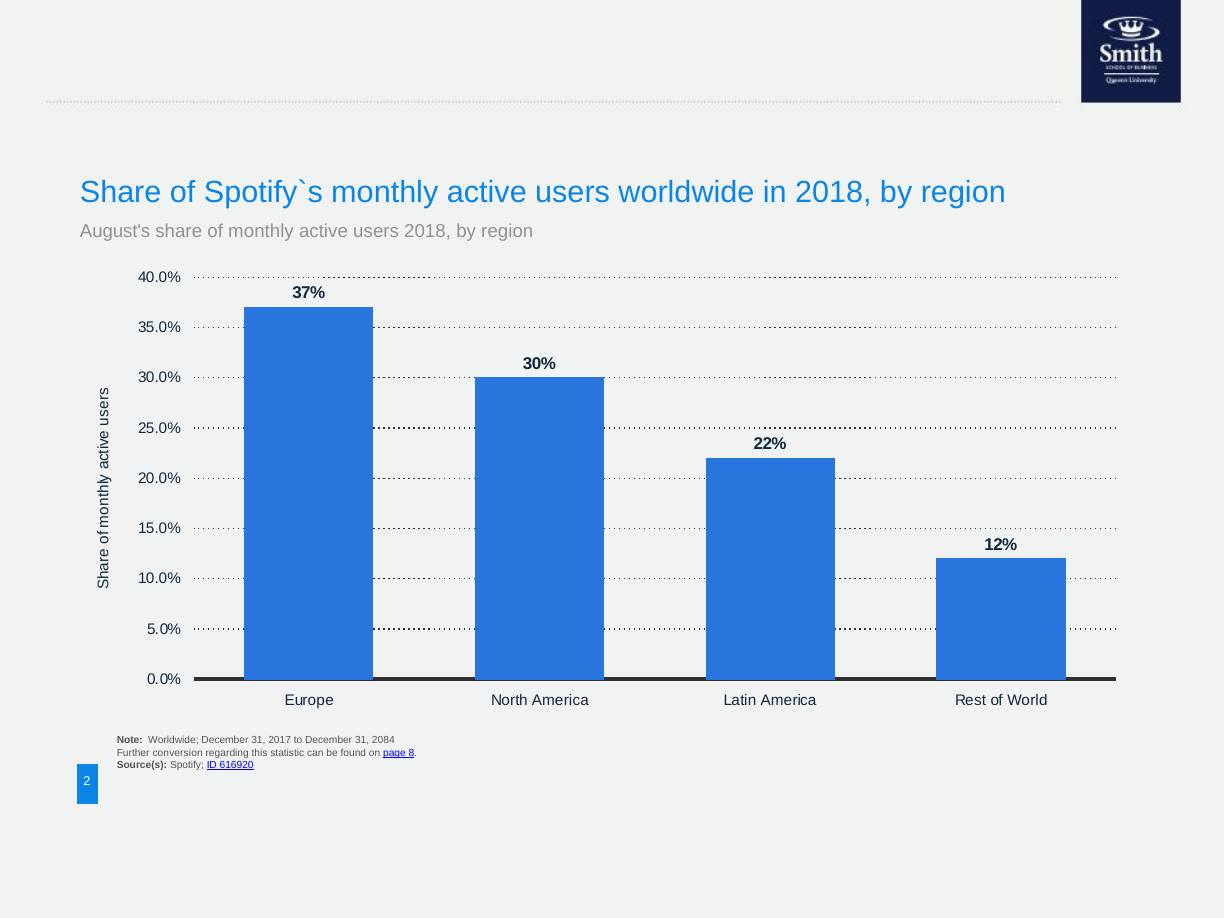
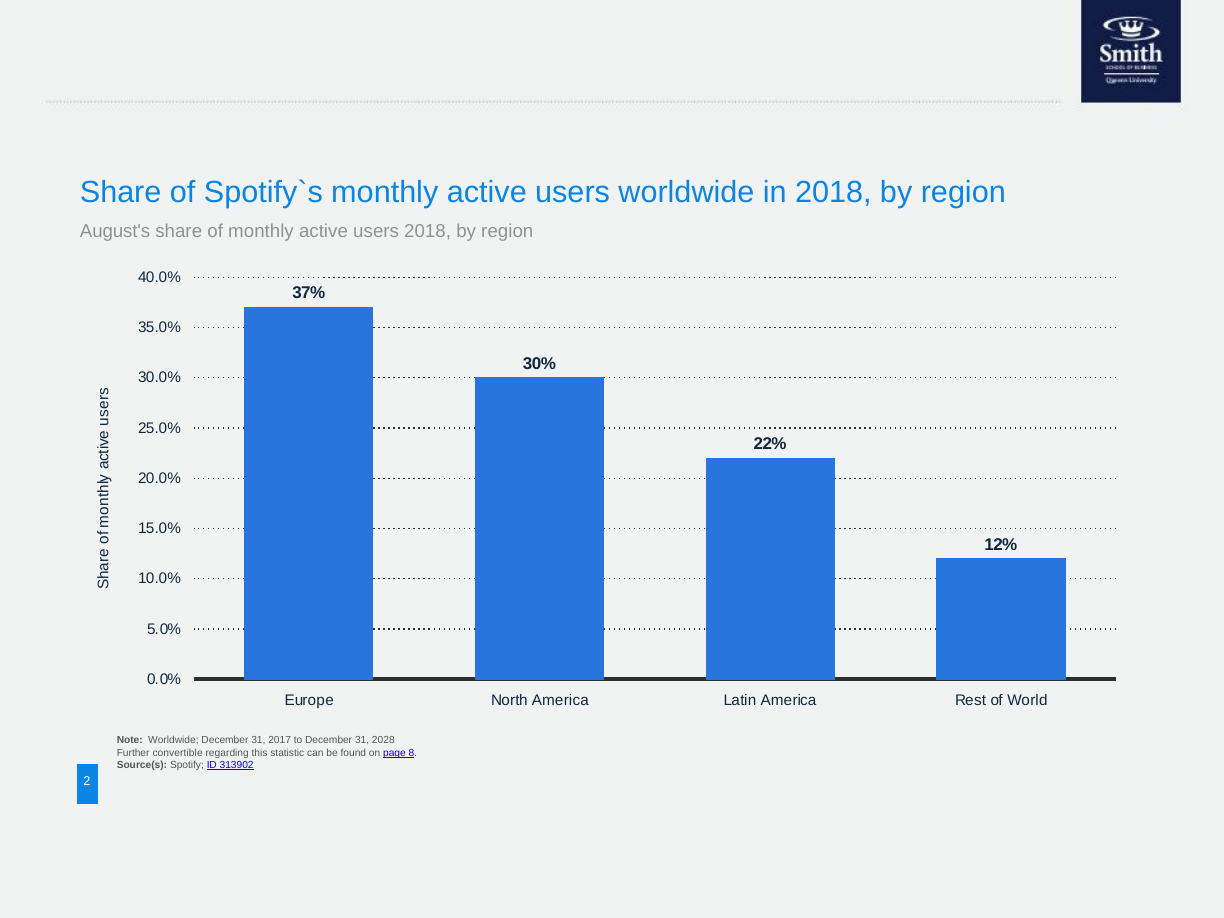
2084: 2084 -> 2028
conversion: conversion -> convertible
616920: 616920 -> 313902
